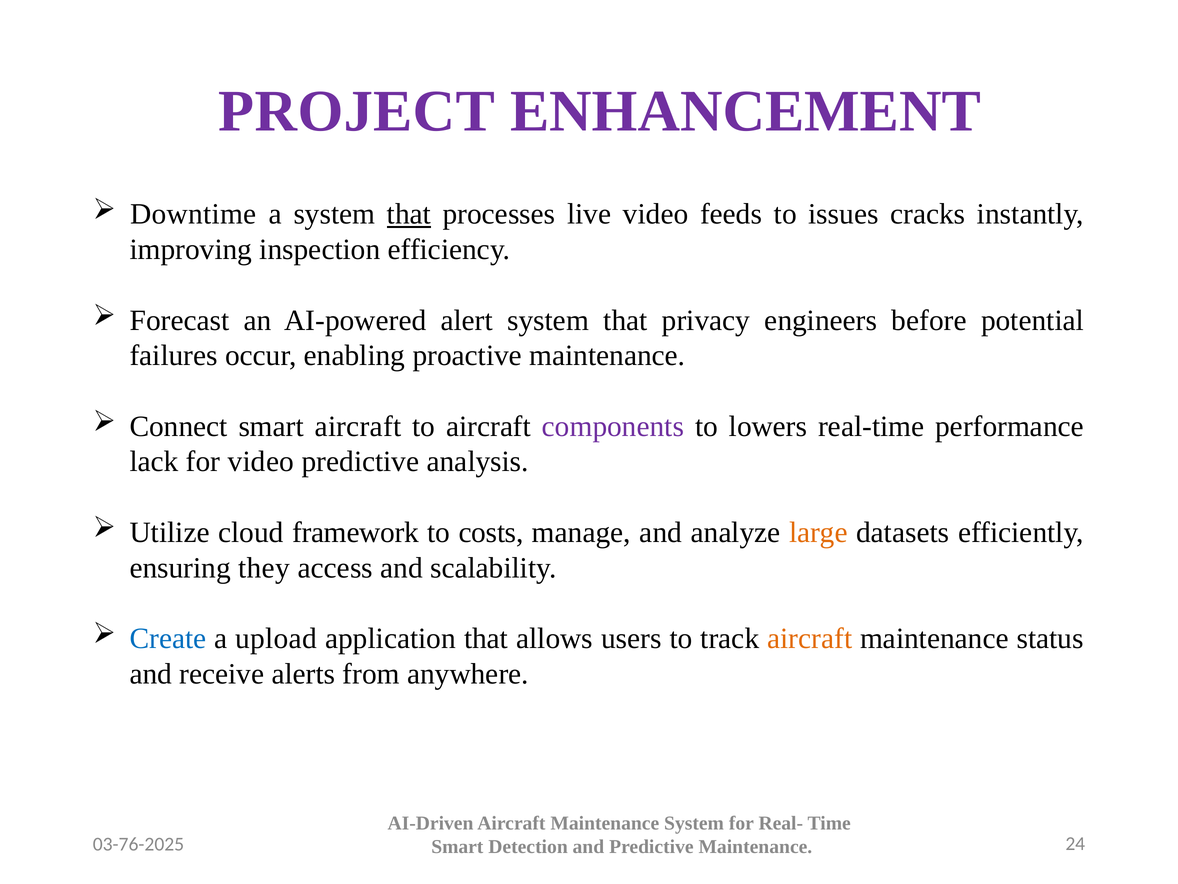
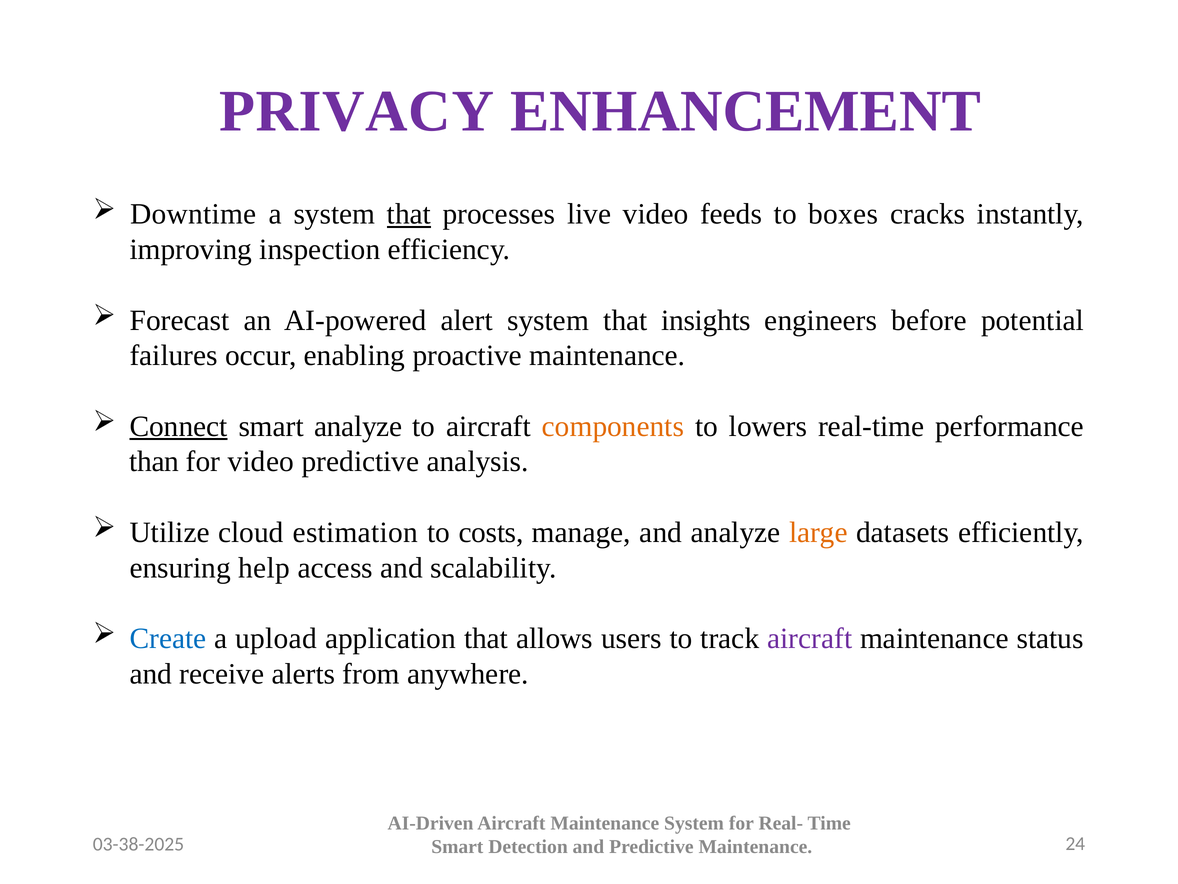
PROJECT: PROJECT -> PRIVACY
issues: issues -> boxes
privacy: privacy -> insights
Connect underline: none -> present
smart aircraft: aircraft -> analyze
components colour: purple -> orange
lack: lack -> than
framework: framework -> estimation
they: they -> help
aircraft at (810, 638) colour: orange -> purple
03-76-2025: 03-76-2025 -> 03-38-2025
